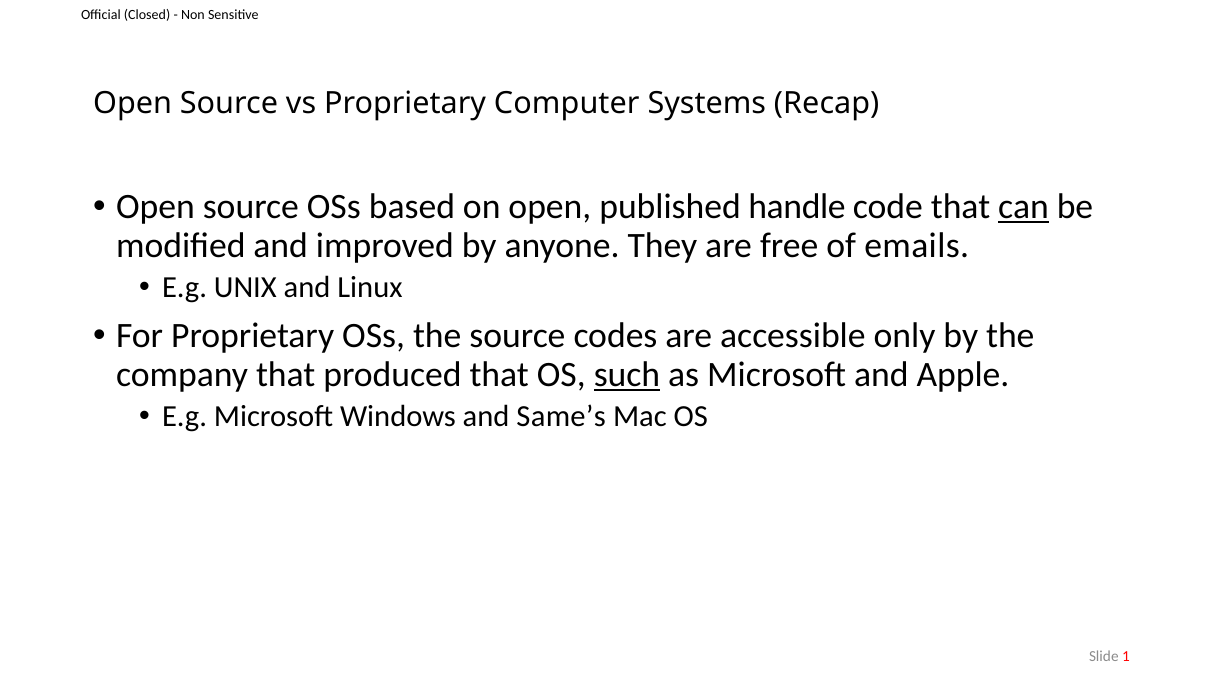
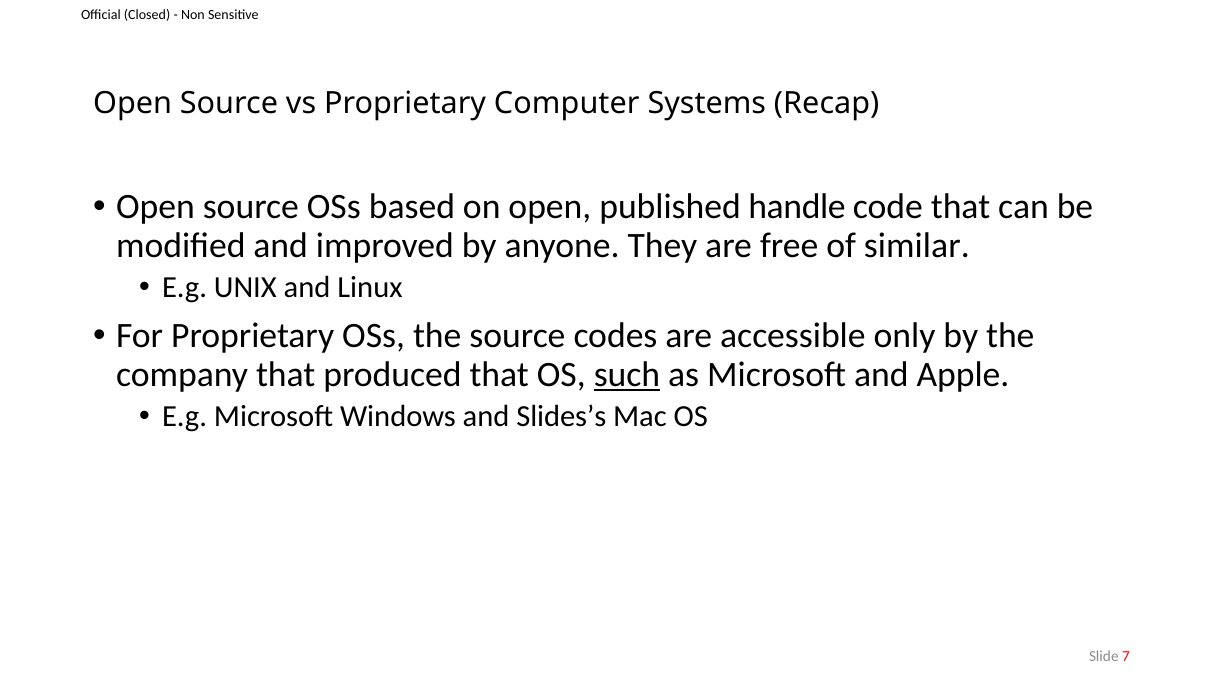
can underline: present -> none
emails: emails -> similar
Same’s: Same’s -> Slides’s
1: 1 -> 7
